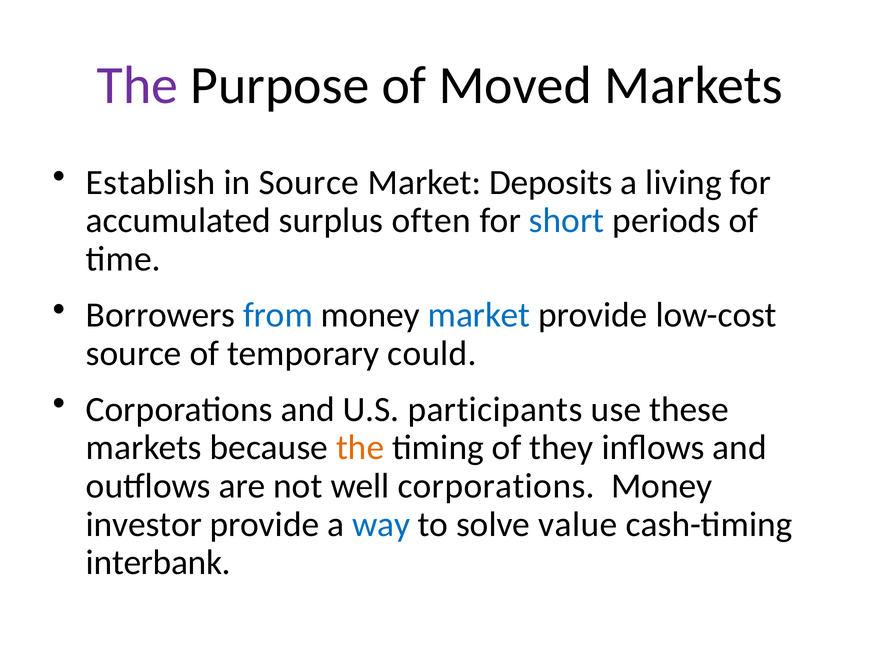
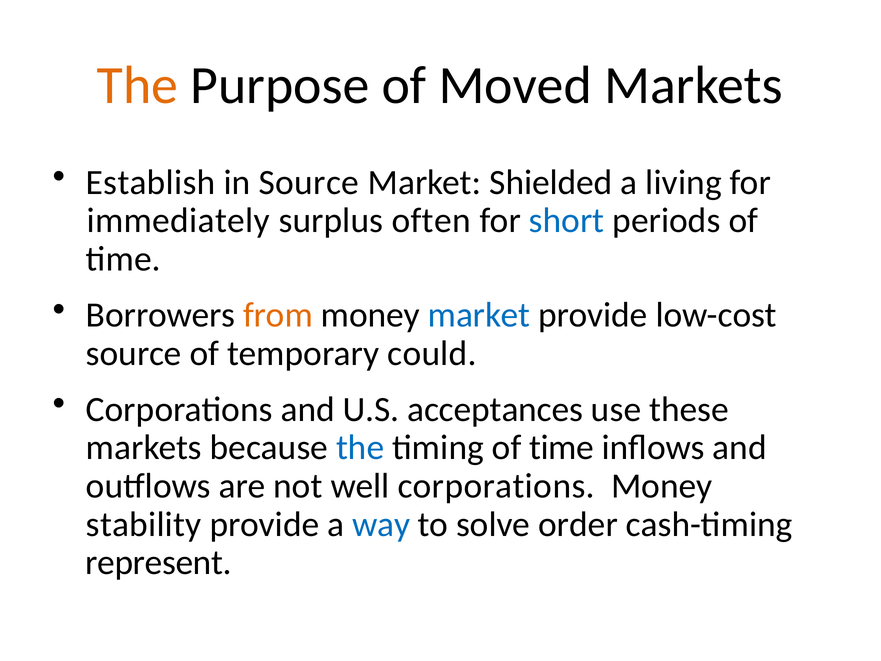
The at (138, 85) colour: purple -> orange
Deposits: Deposits -> Shielded
accumulated: accumulated -> immediately
from colour: blue -> orange
participants: participants -> acceptances
the at (360, 447) colour: orange -> blue
timing of they: they -> time
investor: investor -> stability
value: value -> order
interbank: interbank -> represent
